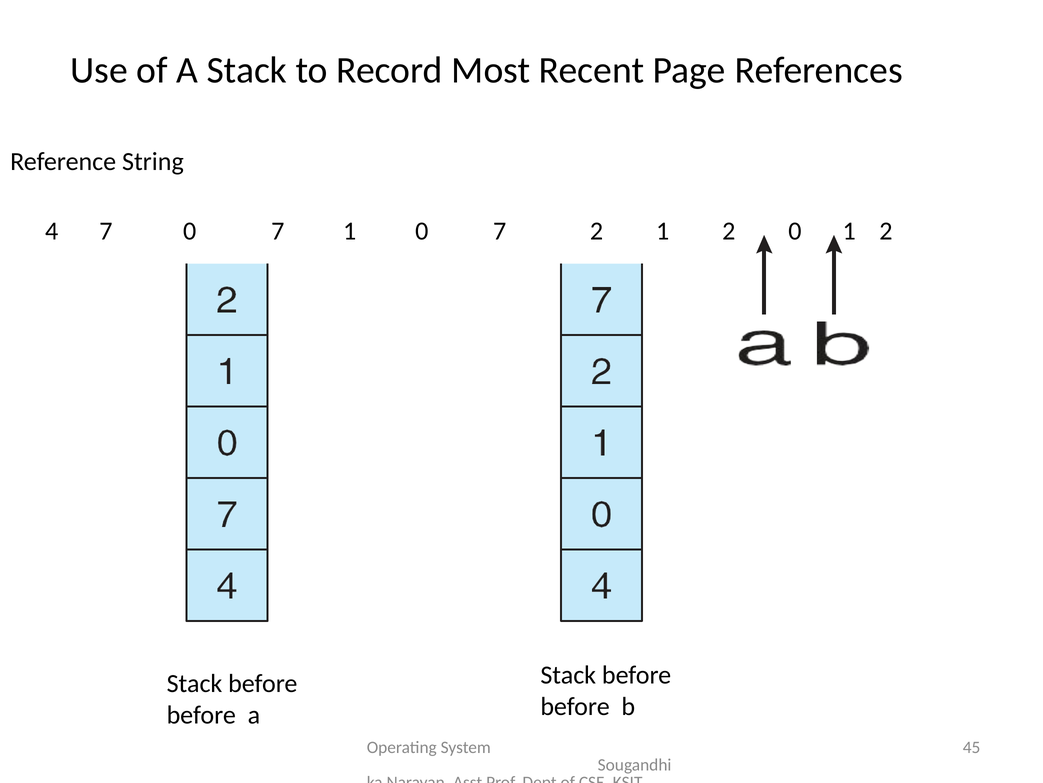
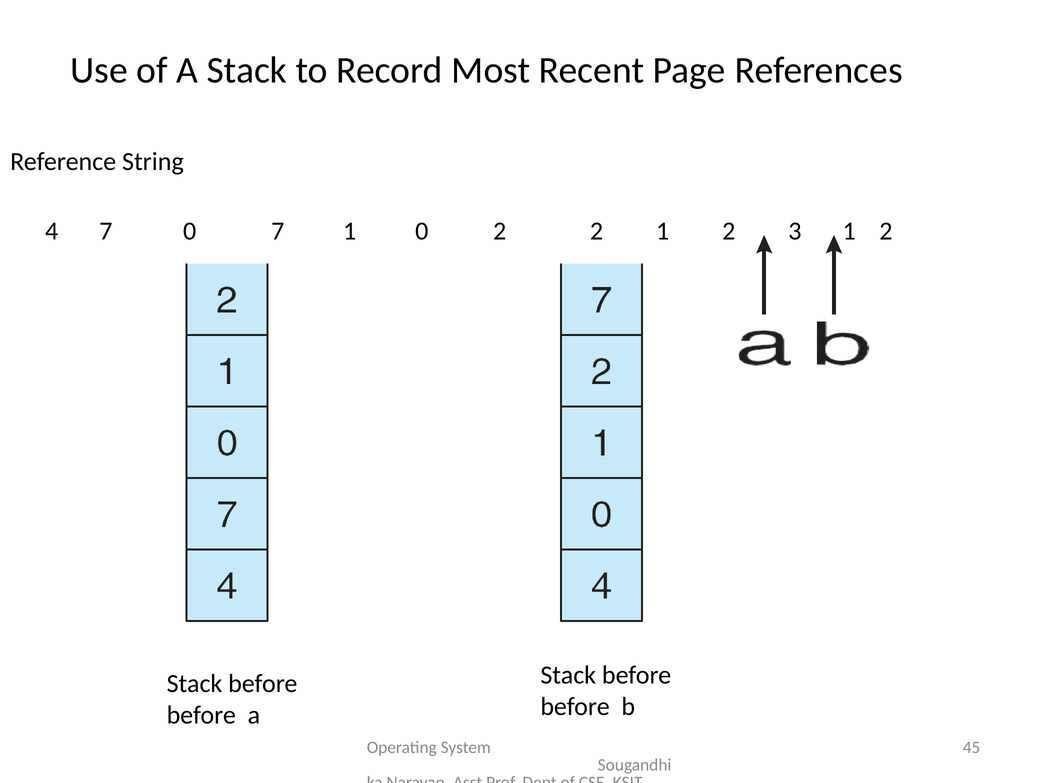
1 0 7: 7 -> 2
2 0: 0 -> 3
